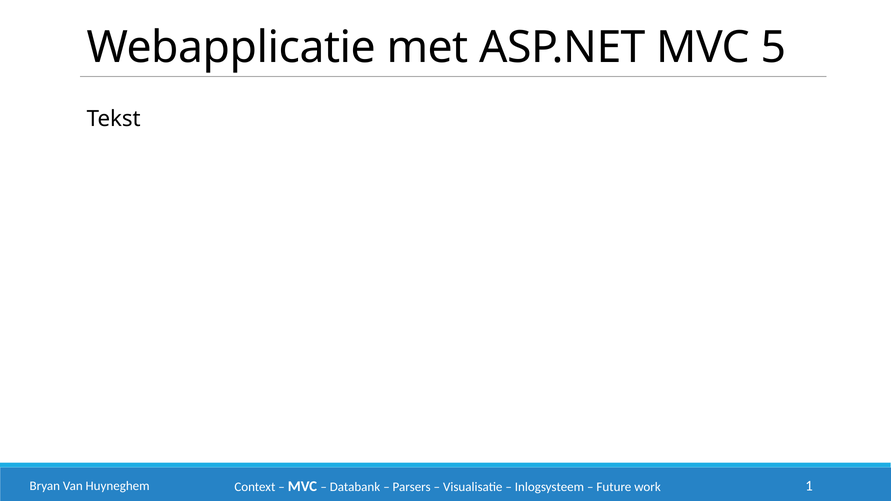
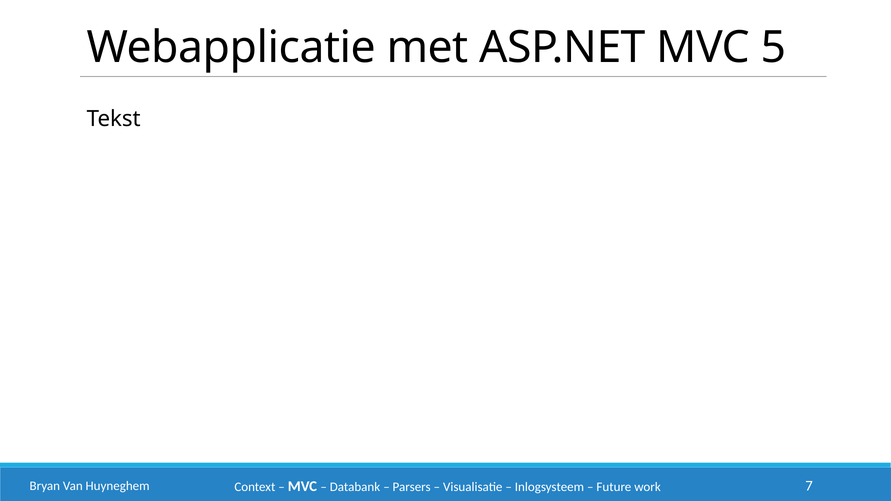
1: 1 -> 7
